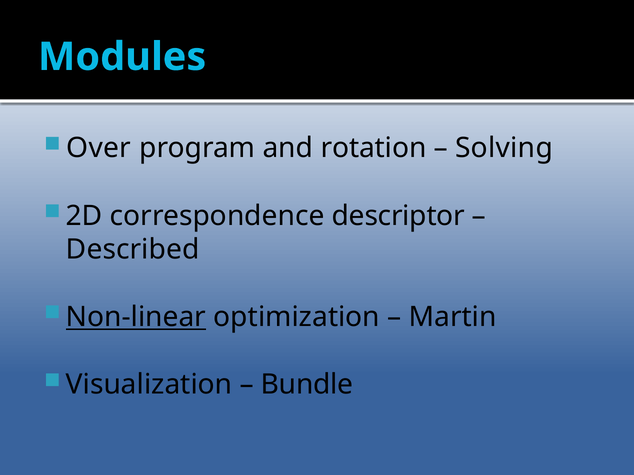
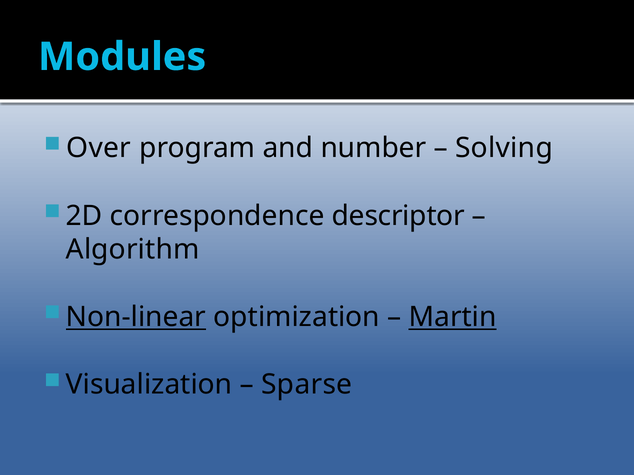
rotation: rotation -> number
Described: Described -> Algorithm
Martin underline: none -> present
Bundle: Bundle -> Sparse
